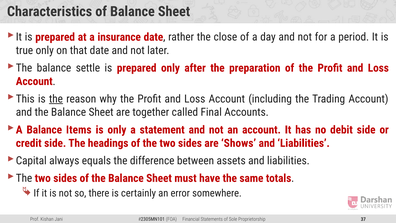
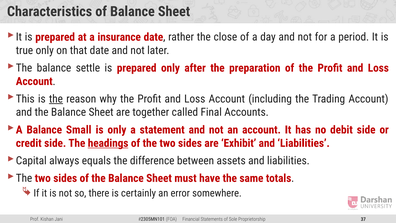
Items: Items -> Small
headings underline: none -> present
Shows: Shows -> Exhibit
